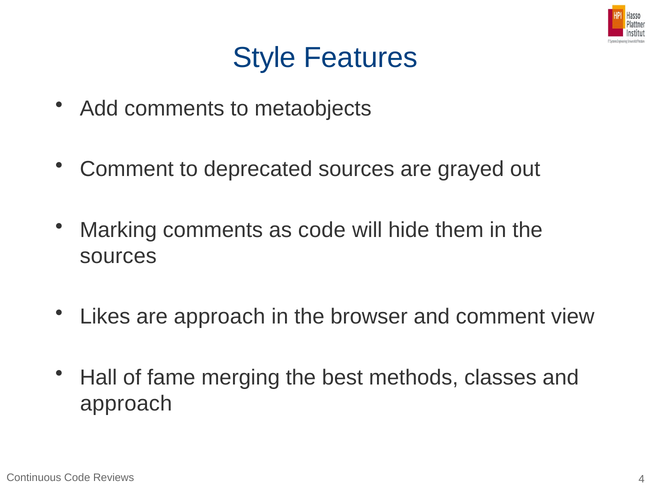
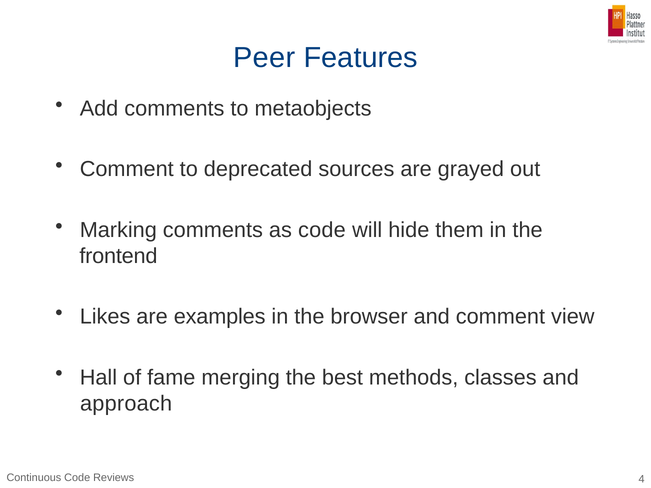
Style: Style -> Peer
sources at (118, 256): sources -> frontend
are approach: approach -> examples
